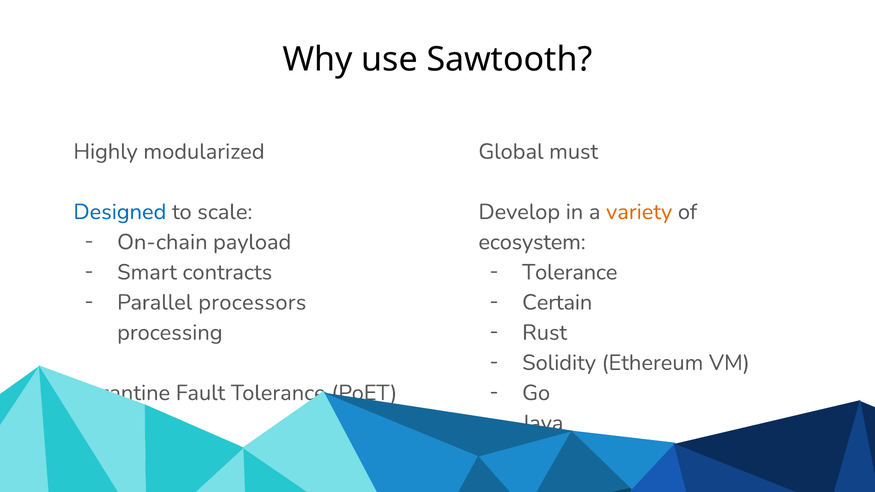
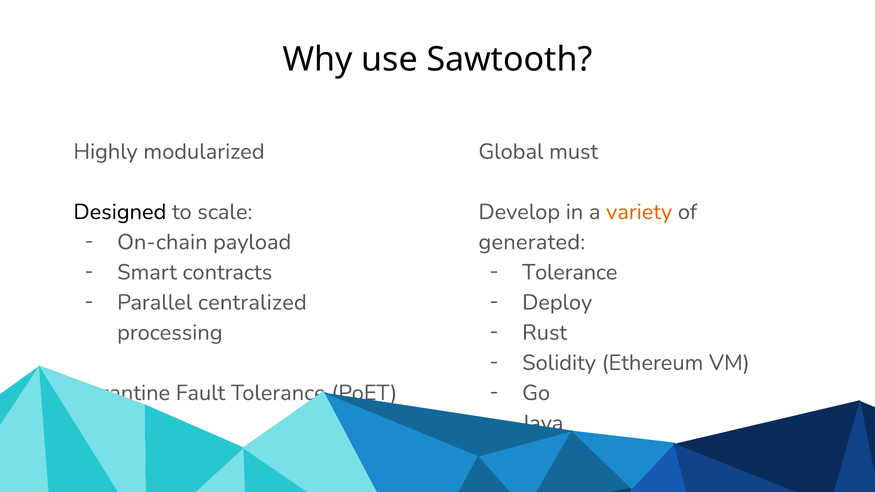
Designed colour: blue -> black
ecosystem: ecosystem -> generated
processors: processors -> centralized
Certain: Certain -> Deploy
